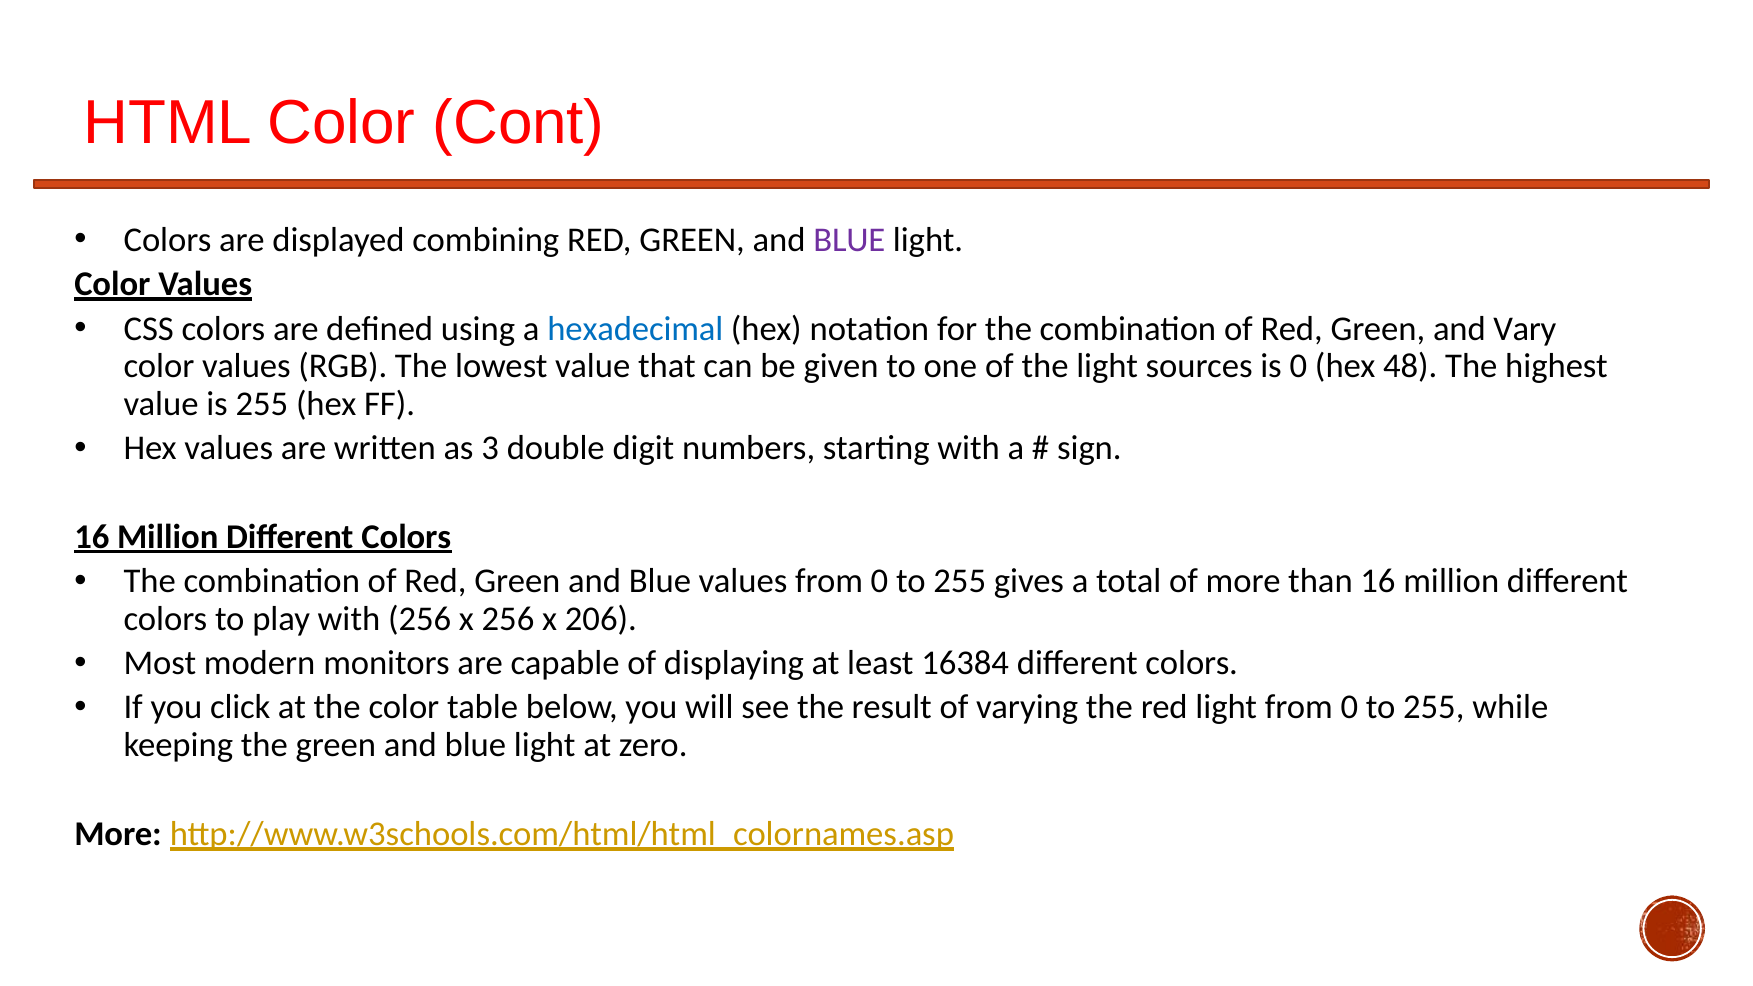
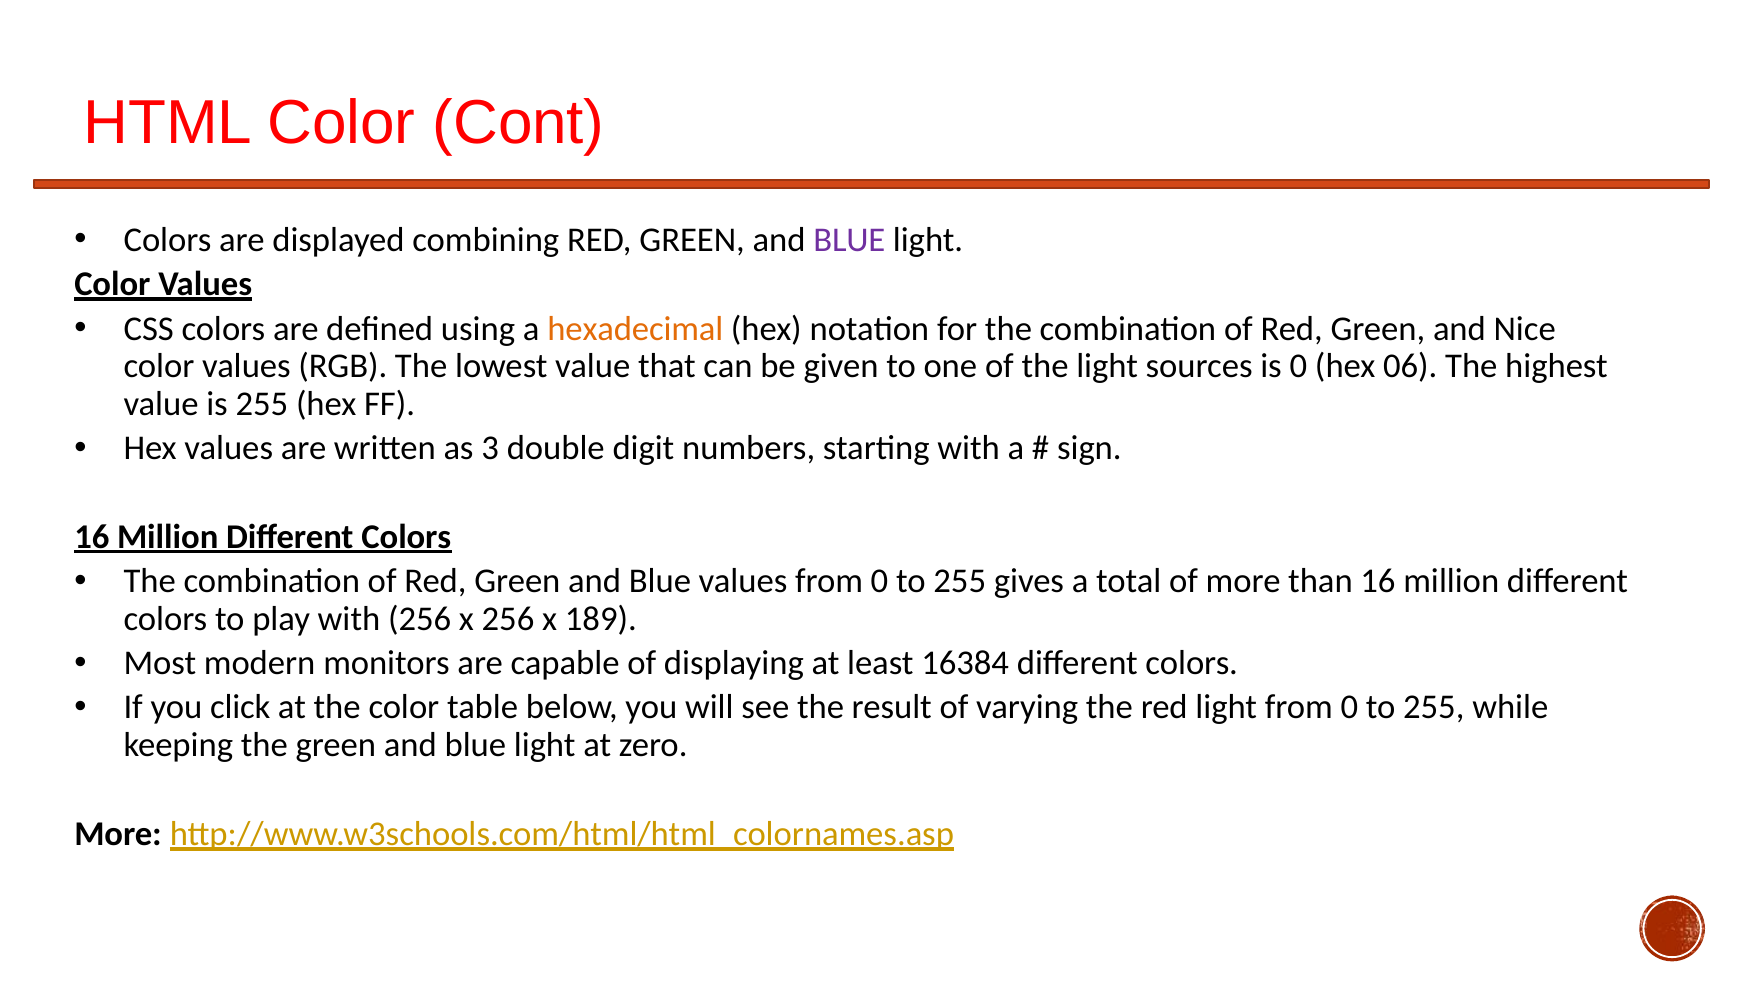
hexadecimal colour: blue -> orange
Vary: Vary -> Nice
48: 48 -> 06
206: 206 -> 189
